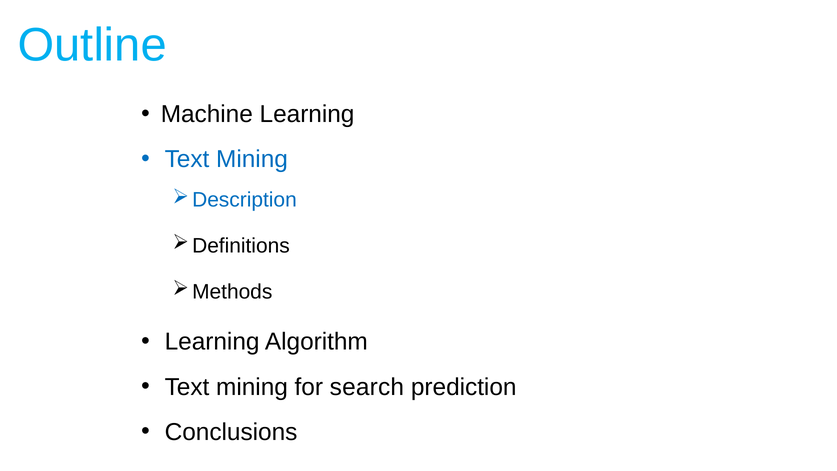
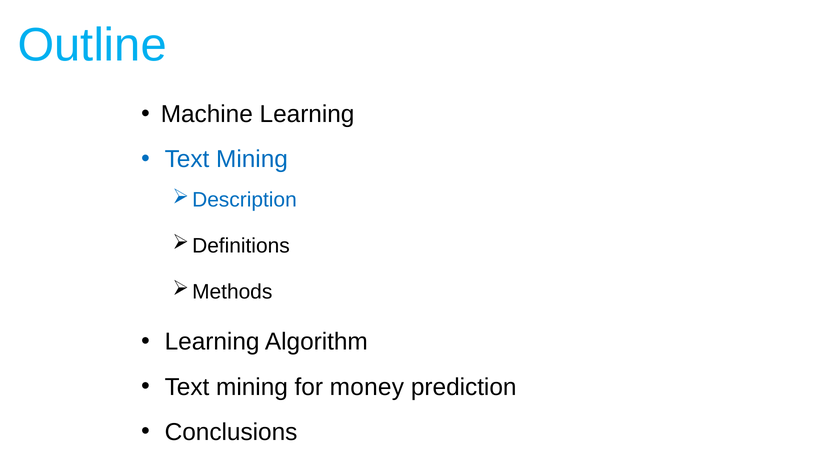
search: search -> money
